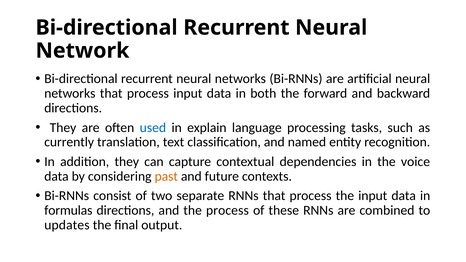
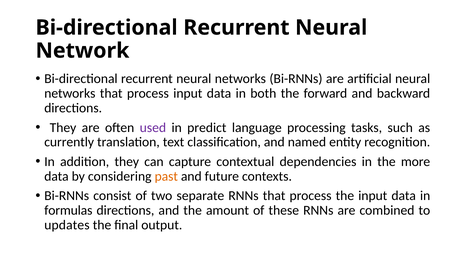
used colour: blue -> purple
explain: explain -> predict
voice: voice -> more
the process: process -> amount
